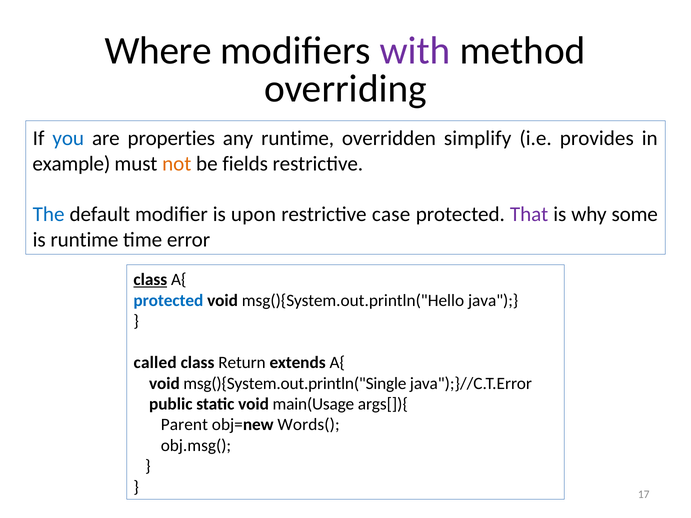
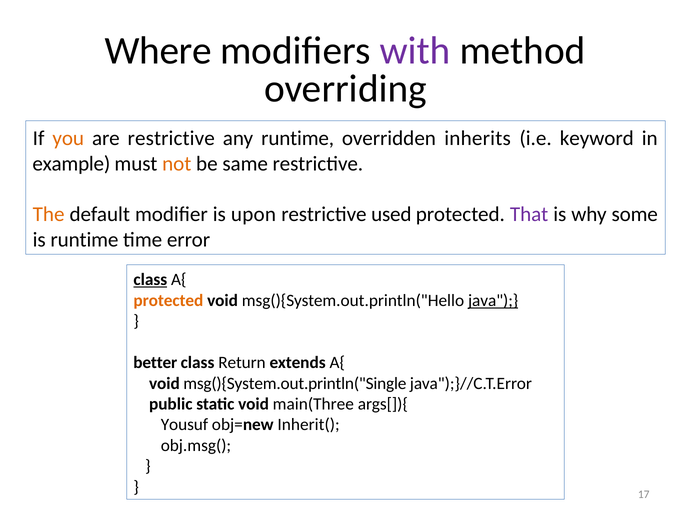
you colour: blue -> orange
are properties: properties -> restrictive
simplify: simplify -> inherits
provides: provides -> keyword
fields: fields -> same
The colour: blue -> orange
case: case -> used
protected at (168, 301) colour: blue -> orange
java underline: none -> present
called: called -> better
main(Usage: main(Usage -> main(Three
Parent: Parent -> Yousuf
Words(: Words( -> Inherit(
